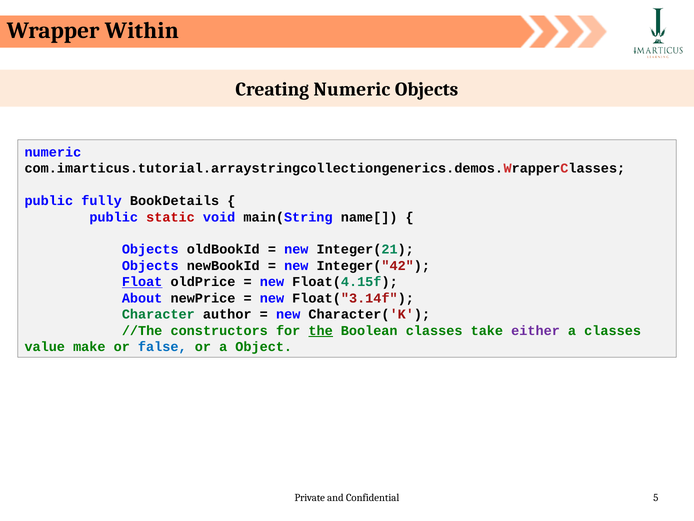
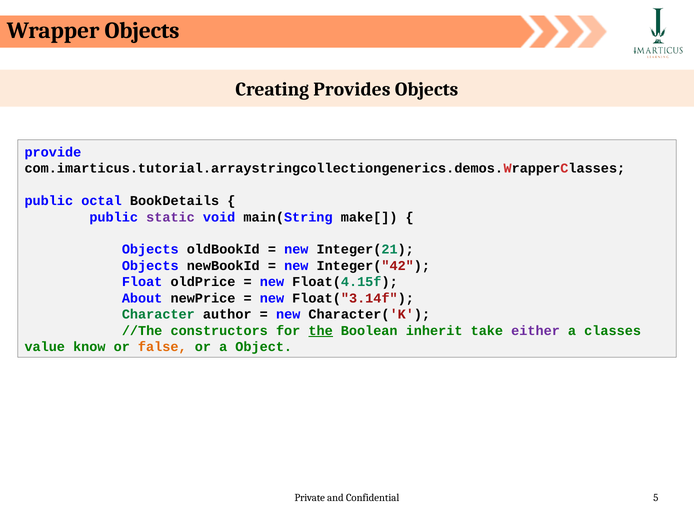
Wrapper Within: Within -> Objects
Creating Numeric: Numeric -> Provides
numeric at (53, 152): numeric -> provide
fully: fully -> octal
static colour: red -> purple
name[: name[ -> make[
Float underline: present -> none
Boolean classes: classes -> inherit
make: make -> know
false colour: blue -> orange
